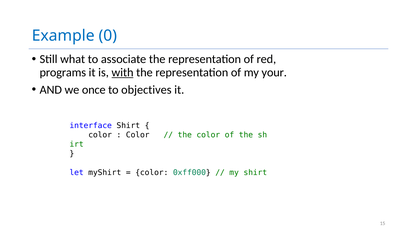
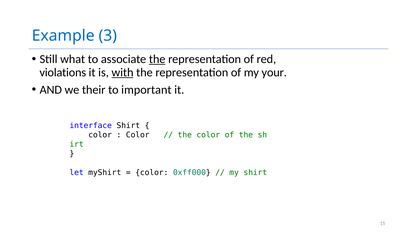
0: 0 -> 3
the at (157, 59) underline: none -> present
programs: programs -> violations
once: once -> their
objectives: objectives -> important
